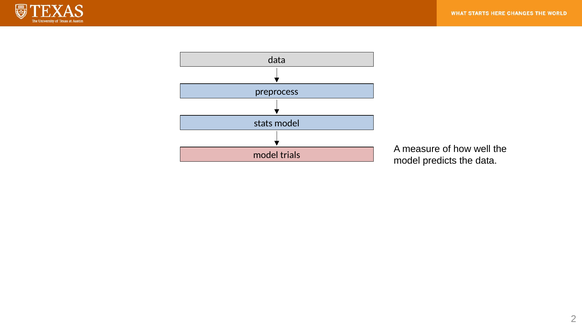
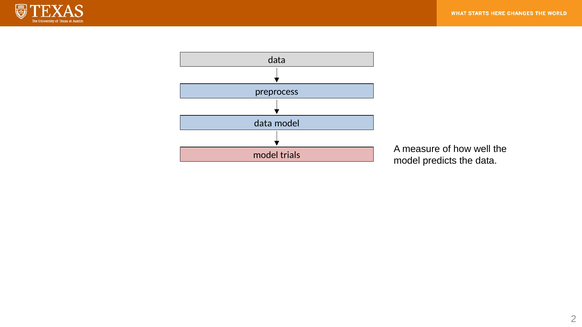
stats at (263, 123): stats -> data
